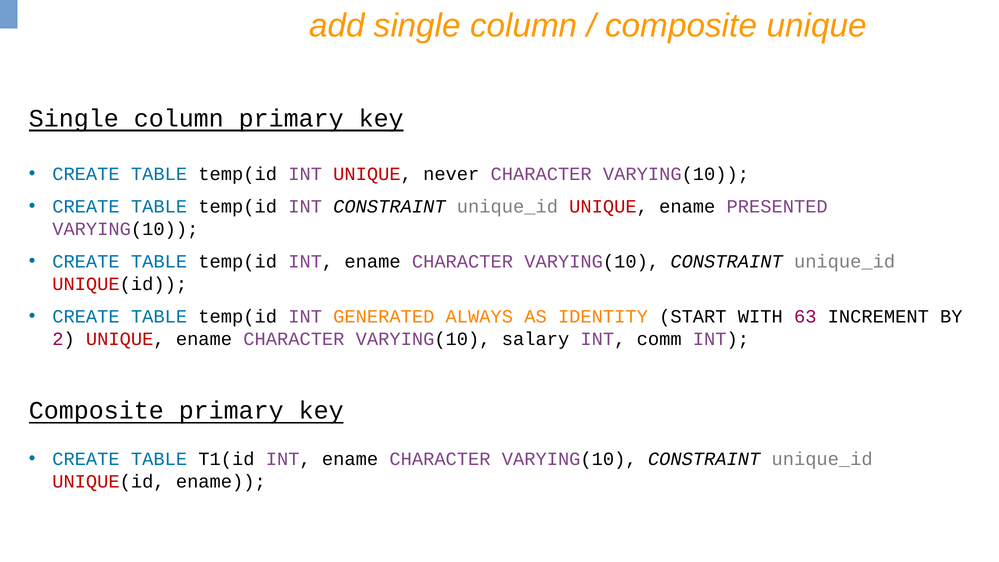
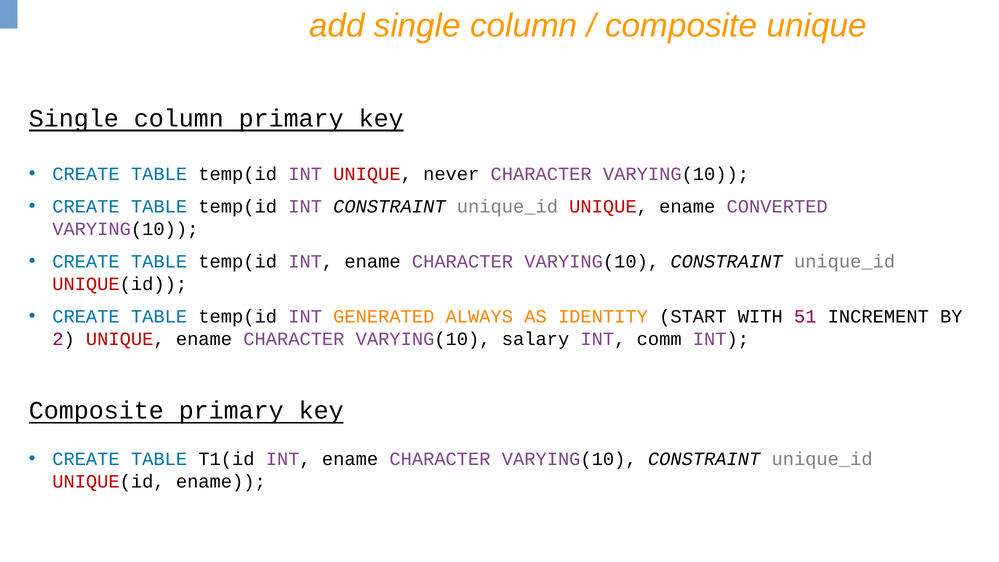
PRESENTED: PRESENTED -> CONVERTED
63: 63 -> 51
